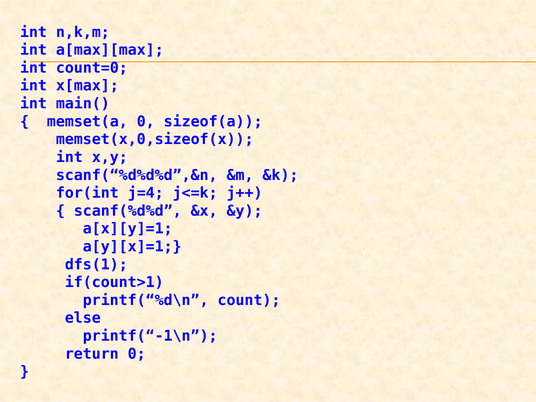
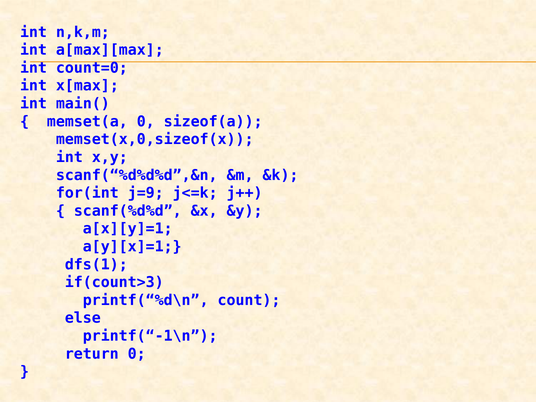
j=4: j=4 -> j=9
if(count>1: if(count>1 -> if(count>3
